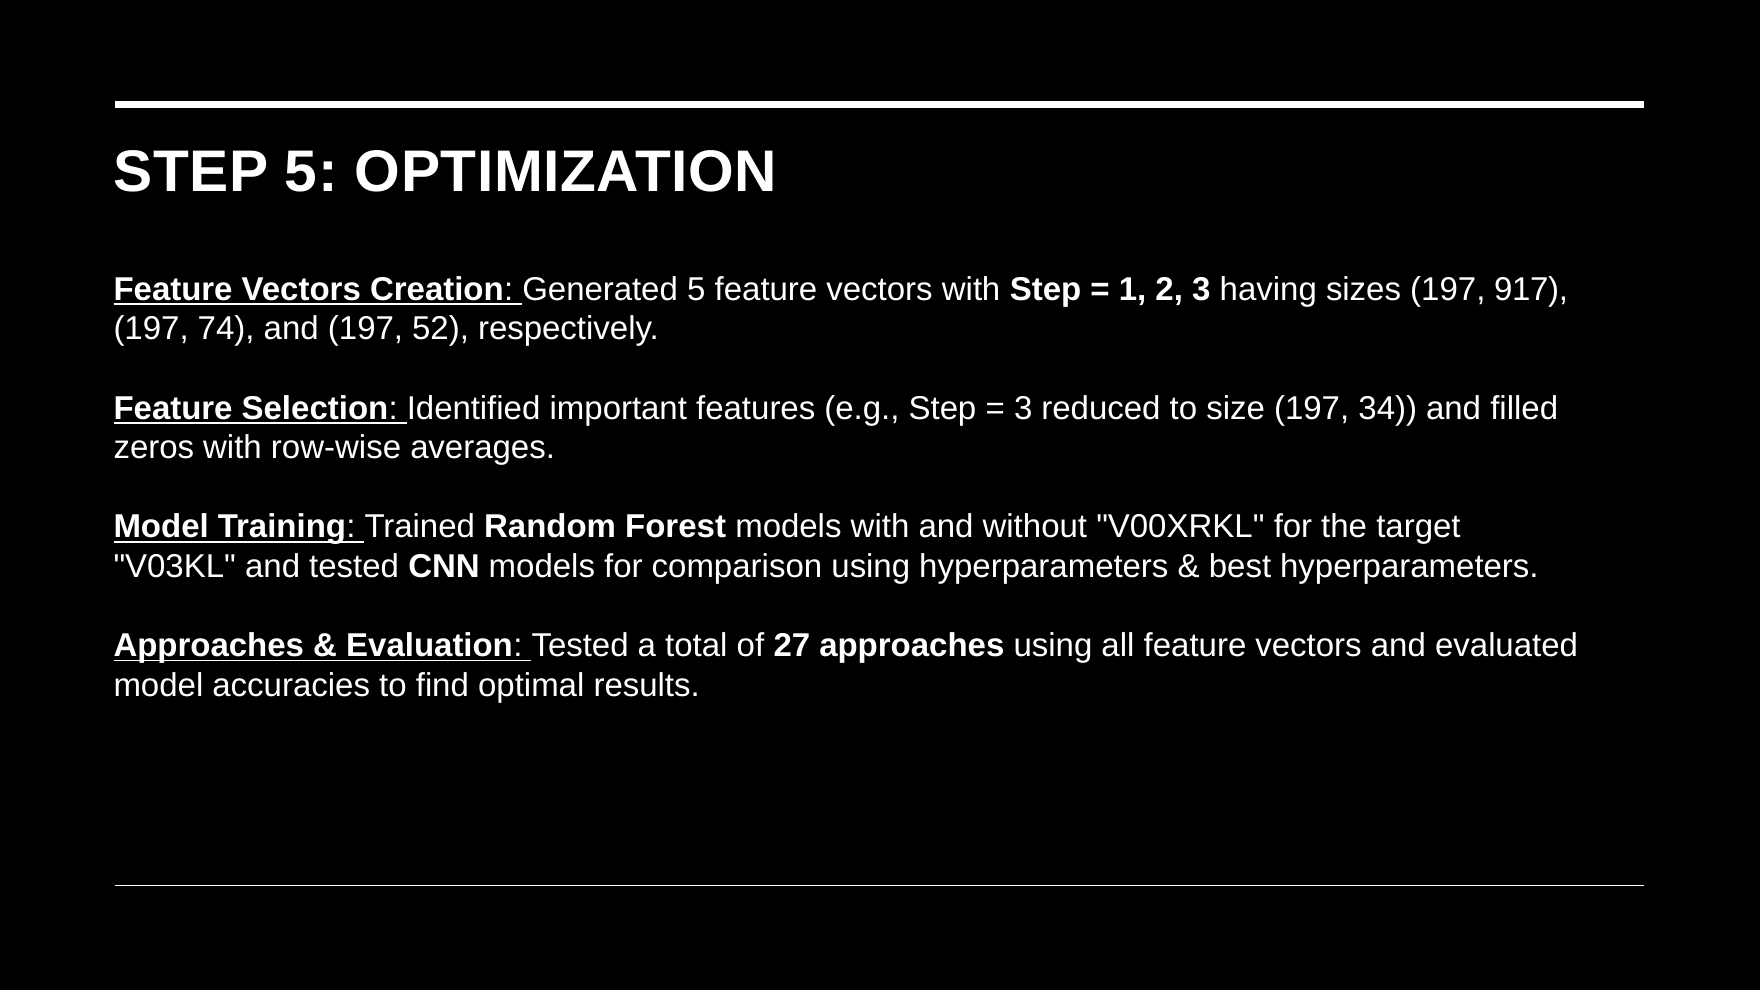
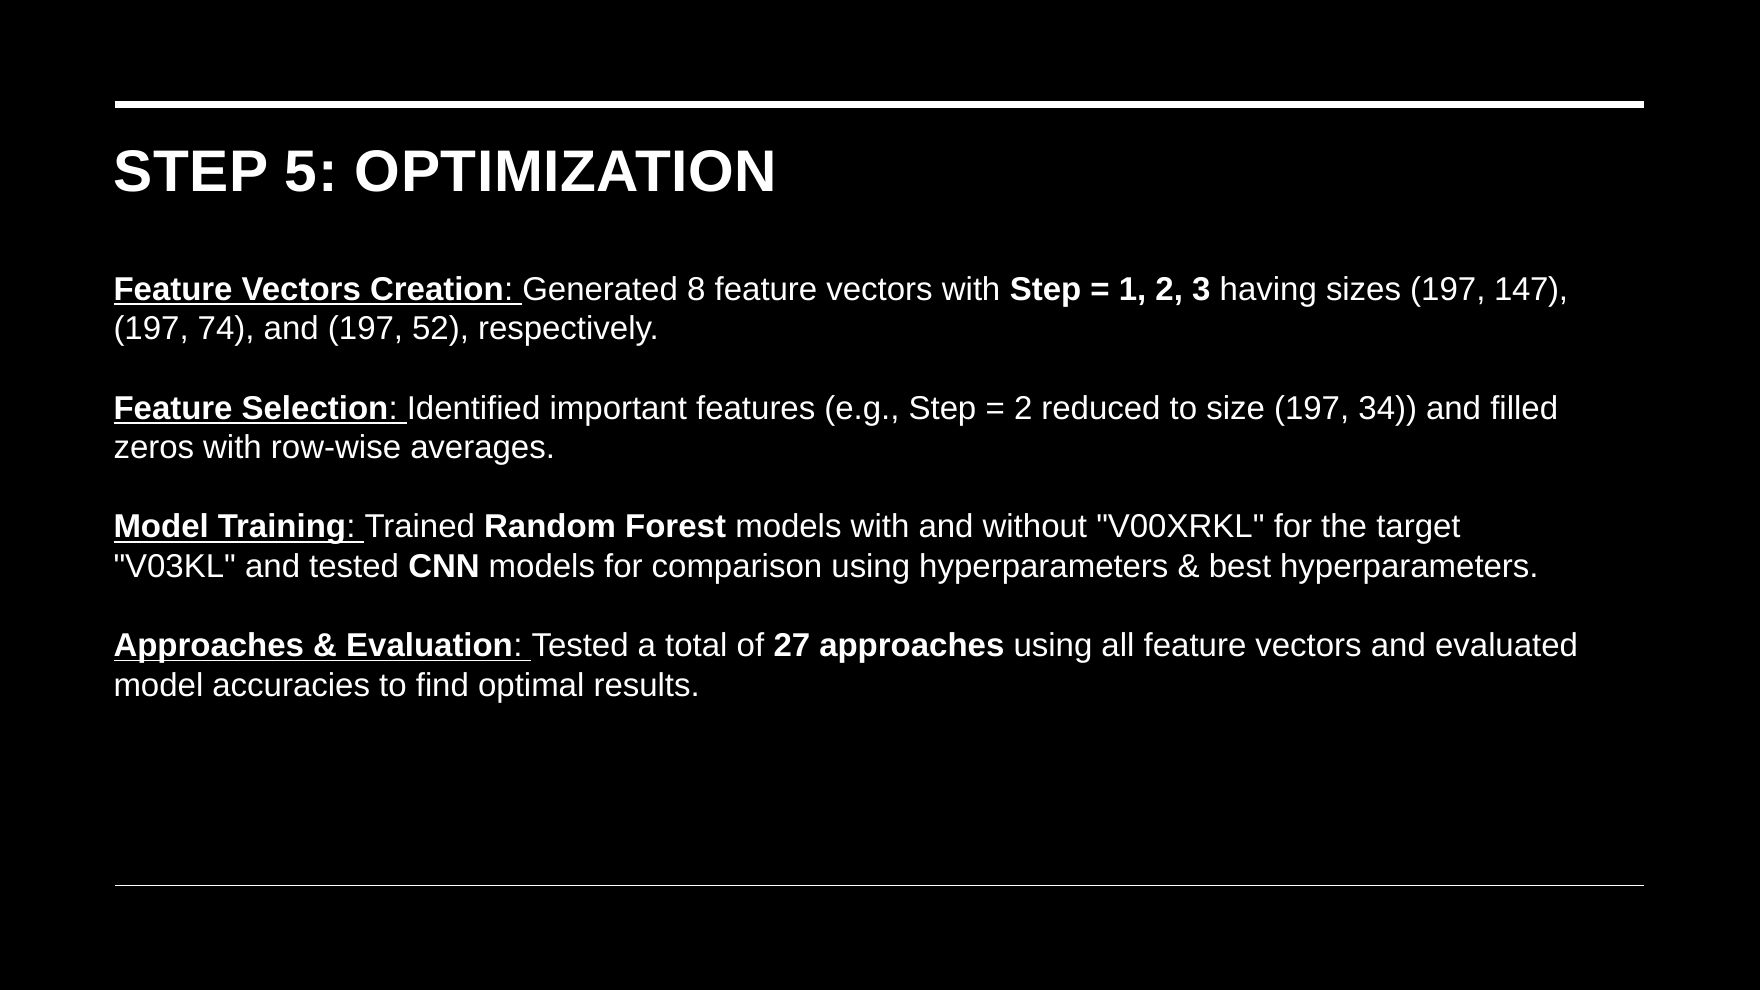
Generated 5: 5 -> 8
917: 917 -> 147
3 at (1023, 408): 3 -> 2
